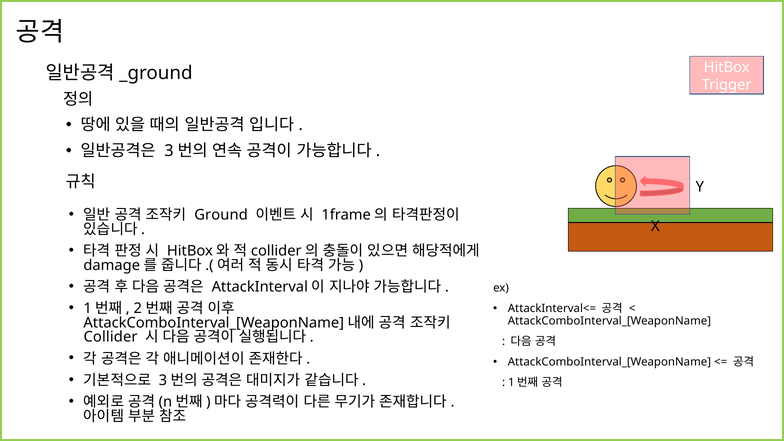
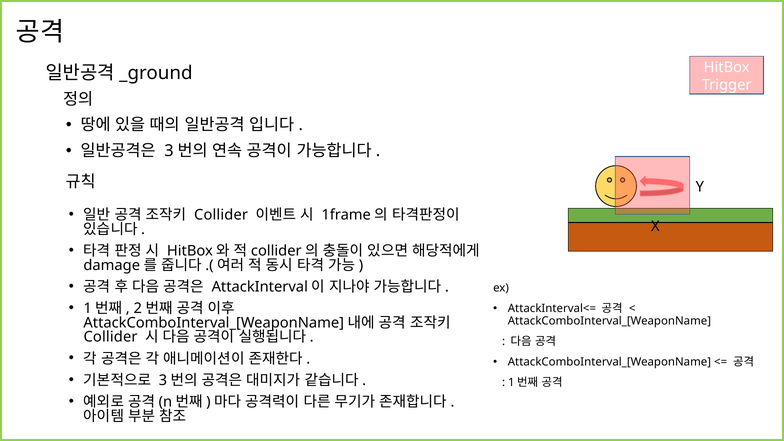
Ground at (221, 215): Ground -> Collider
